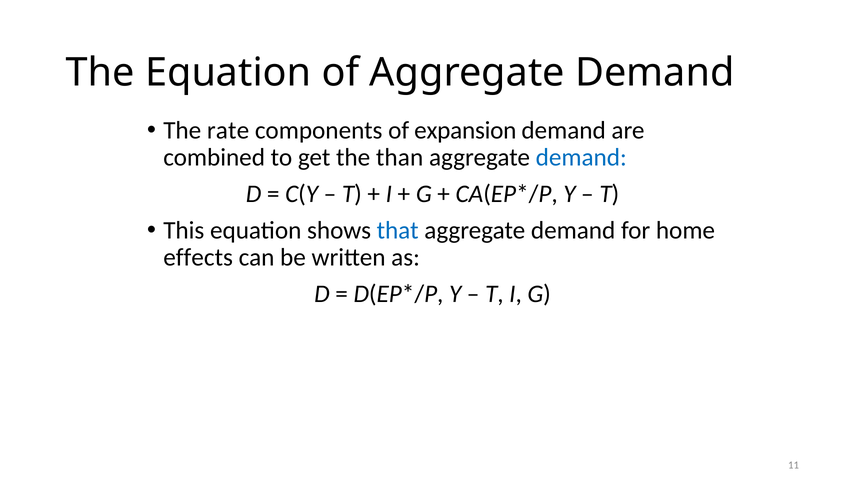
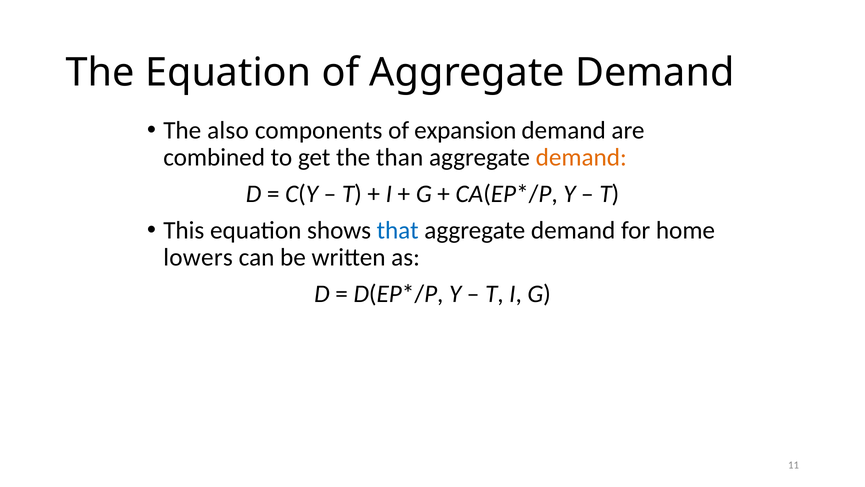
rate: rate -> also
demand at (581, 158) colour: blue -> orange
effects: effects -> lowers
